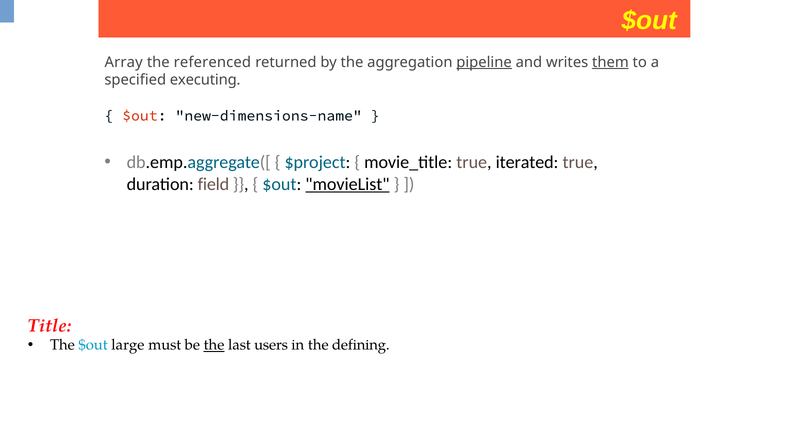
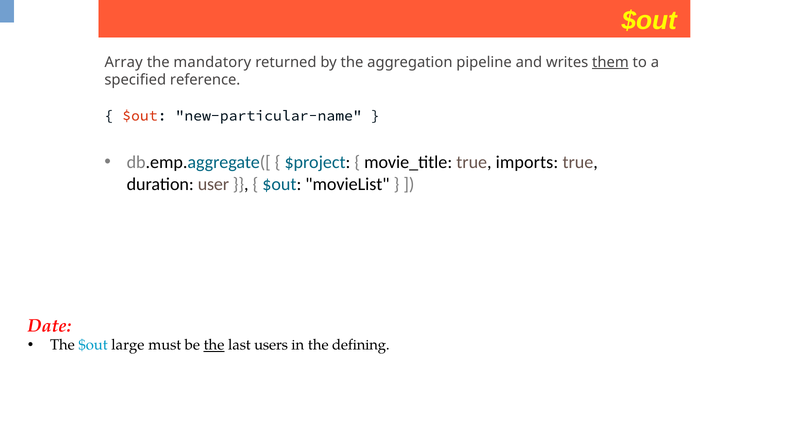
referenced: referenced -> mandatory
pipeline underline: present -> none
executing: executing -> reference
new-dimensions-name: new-dimensions-name -> new-particular-name
iterated: iterated -> imports
field: field -> user
movieList underline: present -> none
Title: Title -> Date
